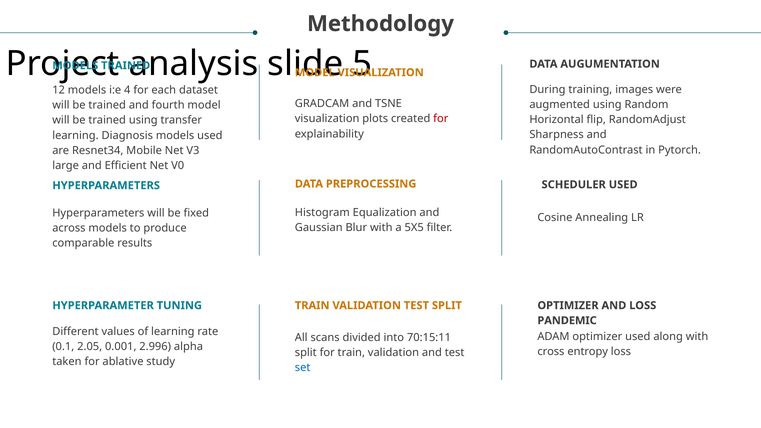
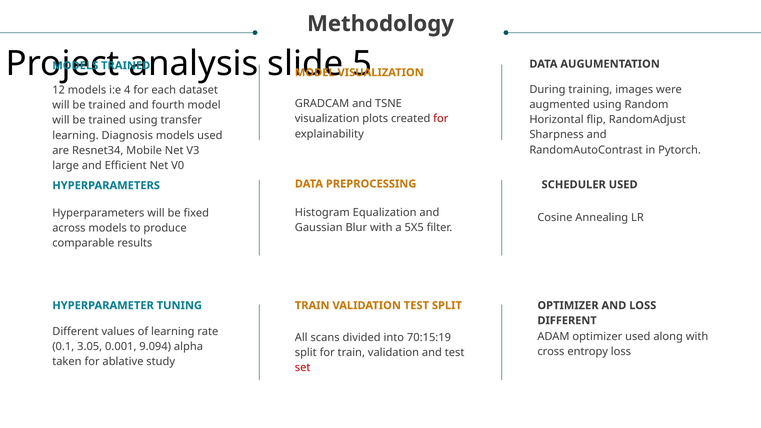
PANDEMIC at (567, 321): PANDEMIC -> DIFFERENT
70:15:11: 70:15:11 -> 70:15:19
2.05: 2.05 -> 3.05
2.996: 2.996 -> 9.094
set colour: blue -> red
